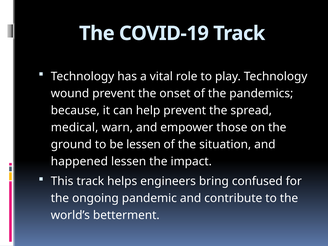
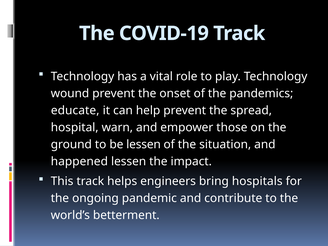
because: because -> educate
medical: medical -> hospital
confused: confused -> hospitals
